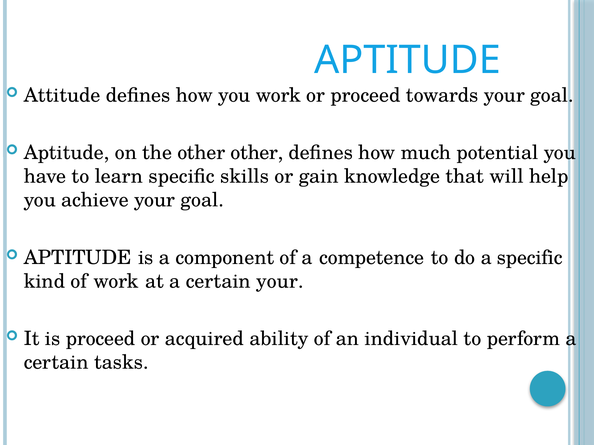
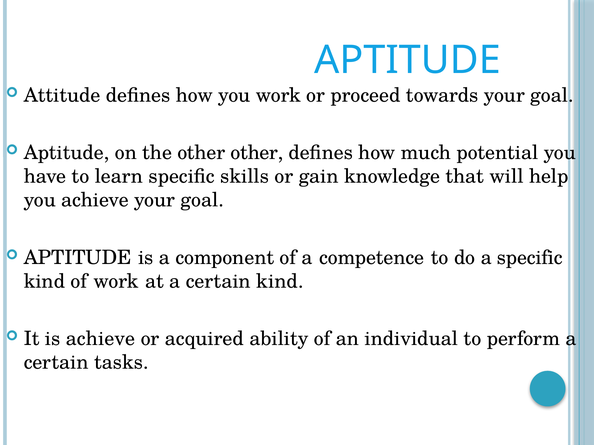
certain your: your -> kind
is proceed: proceed -> achieve
